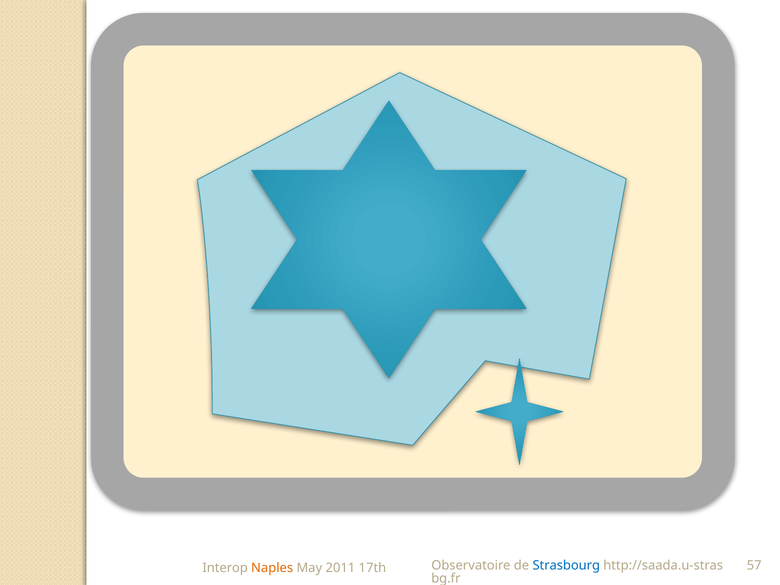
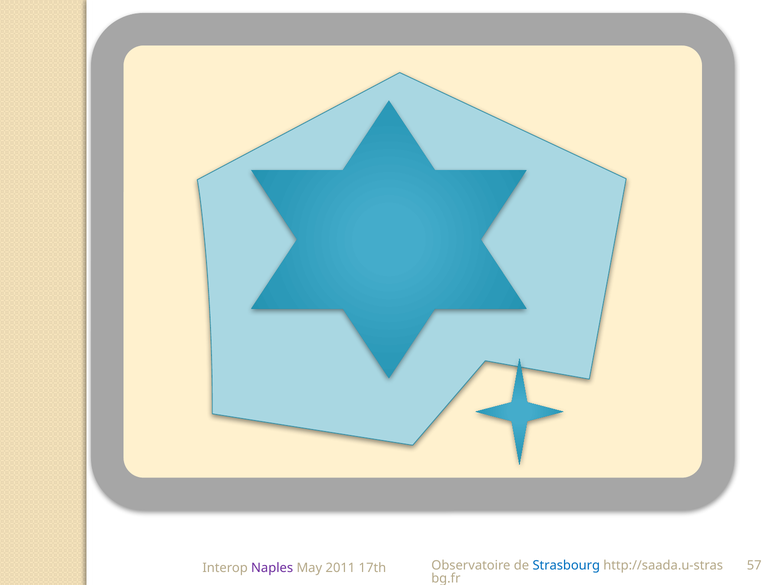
Naples colour: orange -> purple
